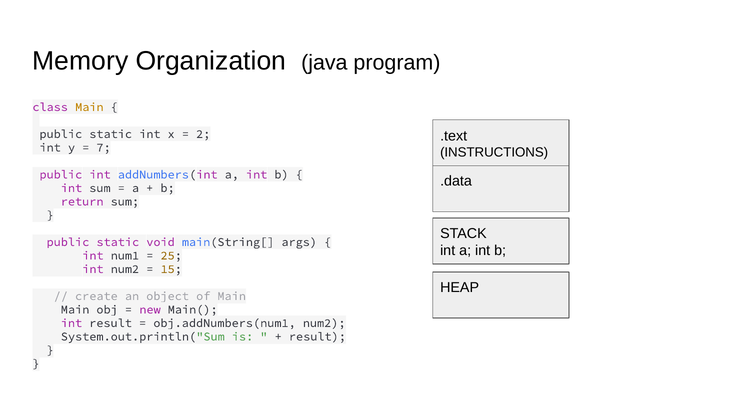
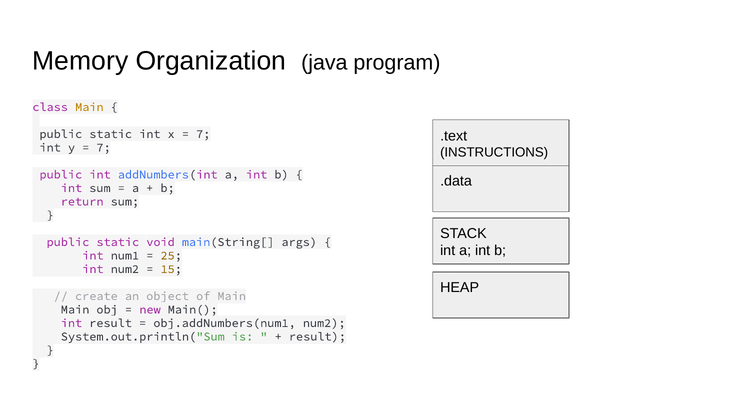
2 at (203, 134): 2 -> 7
